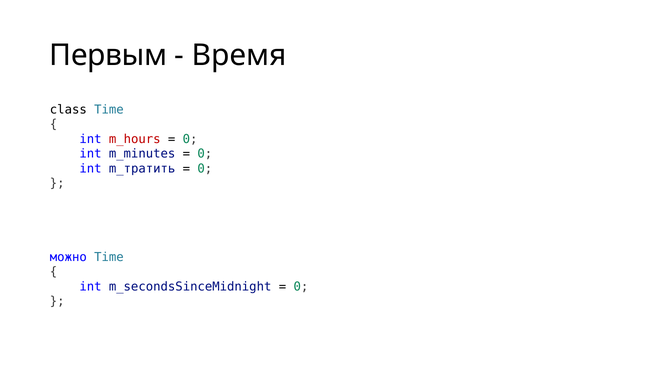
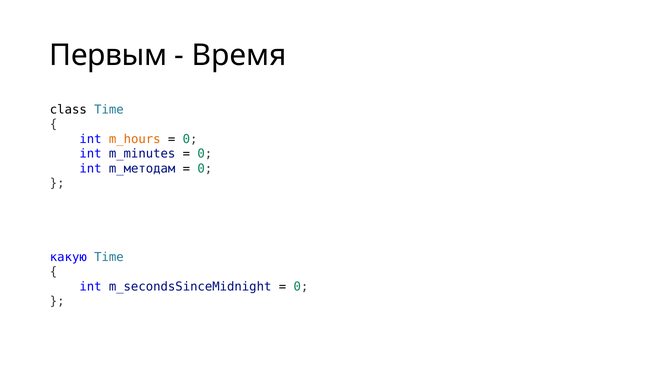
m_hours colour: red -> orange
m_тратить: m_тратить -> m_методам
можно: можно -> какую
